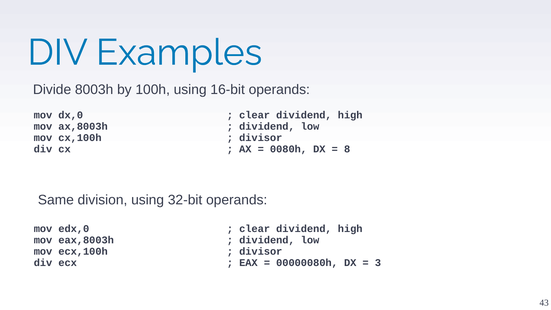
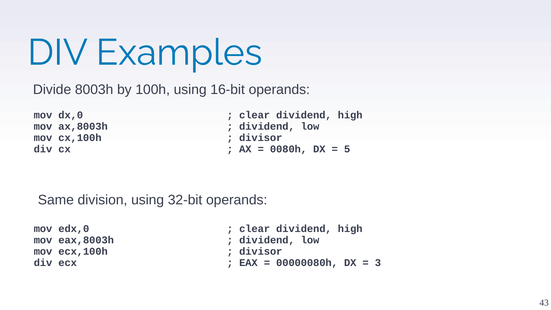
8: 8 -> 5
